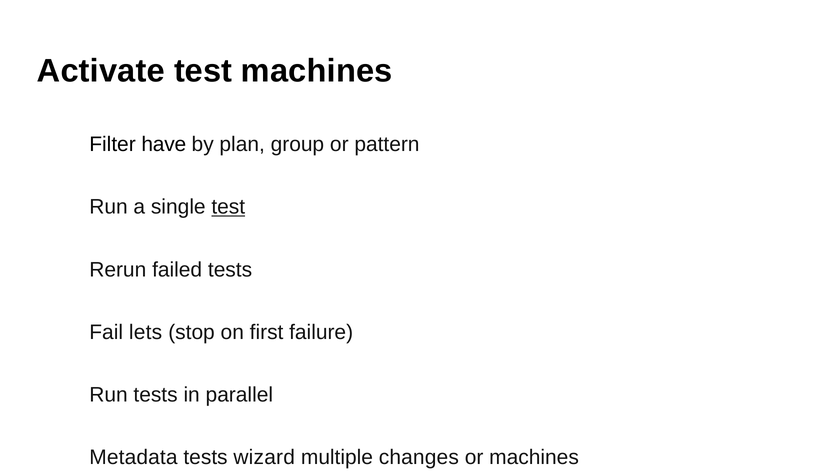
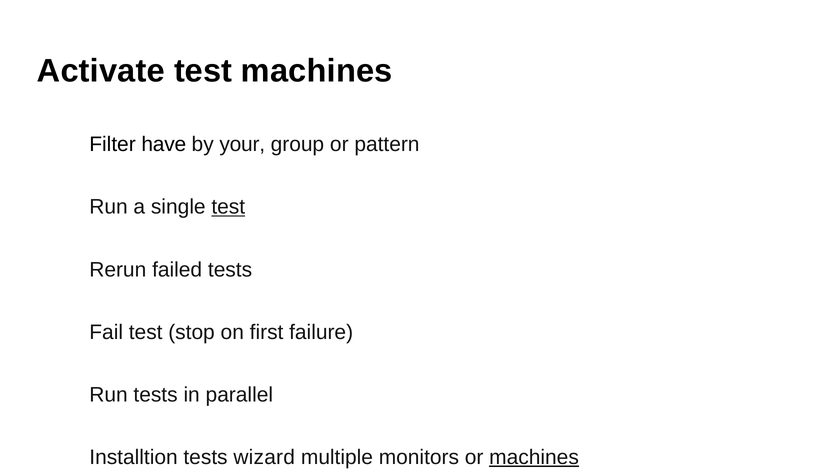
plan: plan -> your
Fail lets: lets -> test
Metadata: Metadata -> Installtion
changes: changes -> monitors
machines at (534, 457) underline: none -> present
